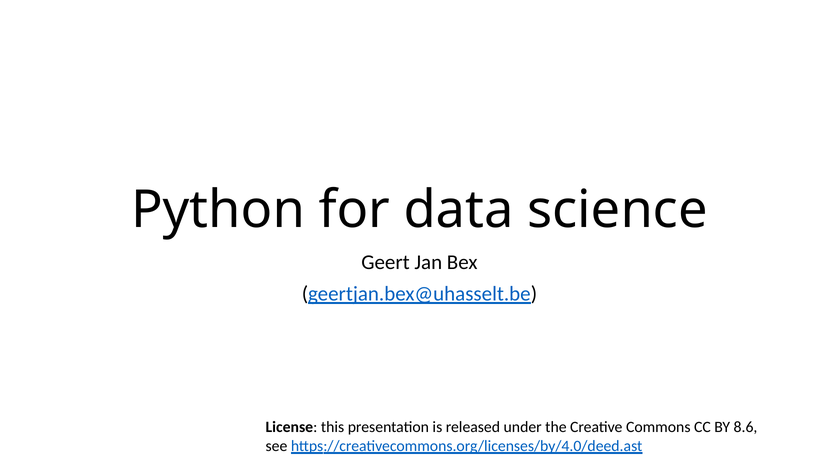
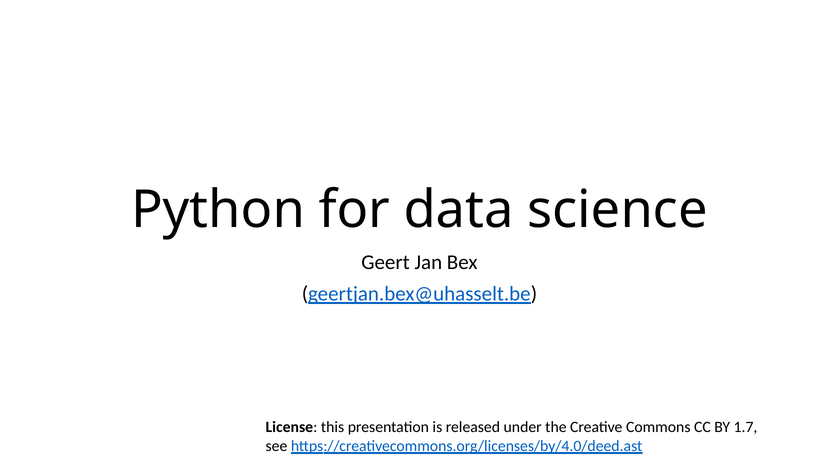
8.6: 8.6 -> 1.7
